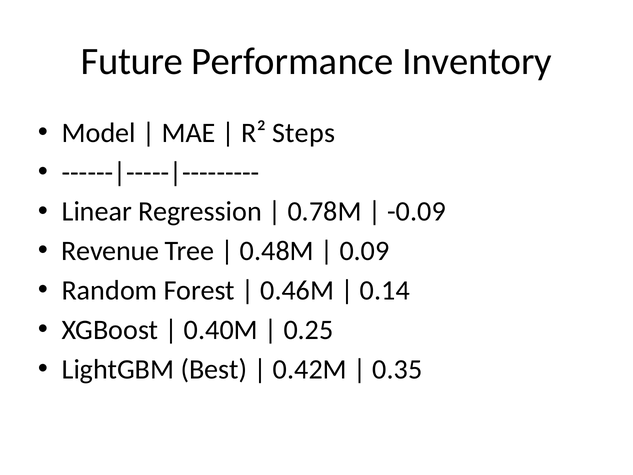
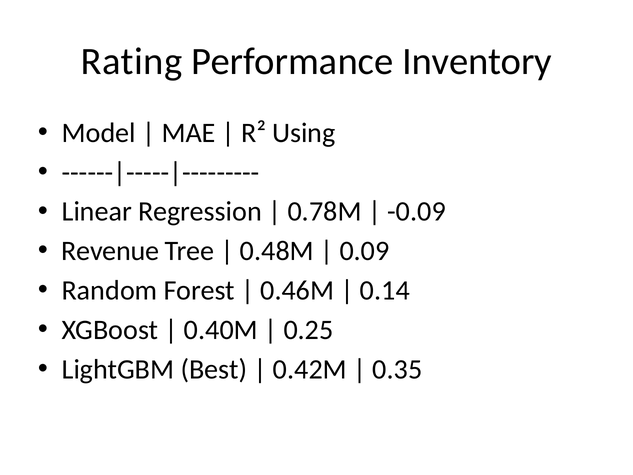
Future: Future -> Rating
Steps: Steps -> Using
